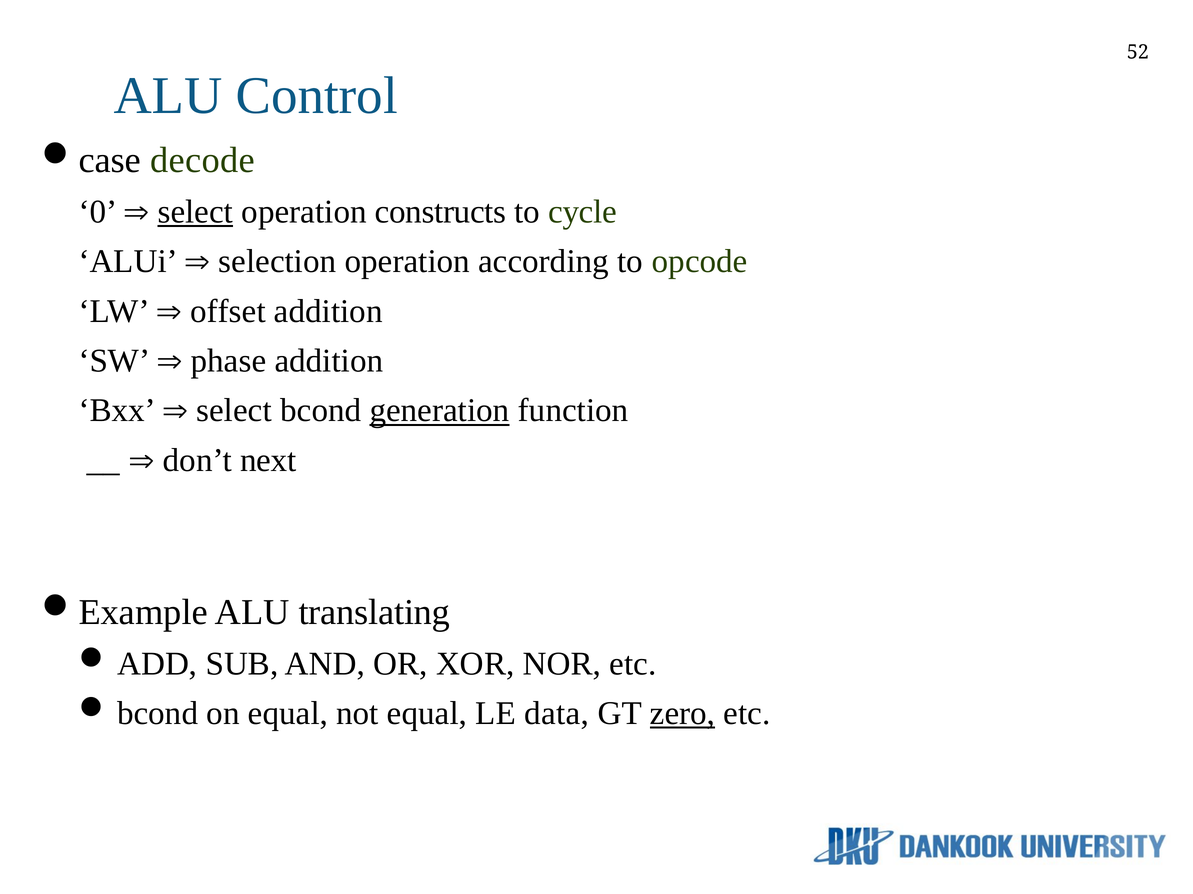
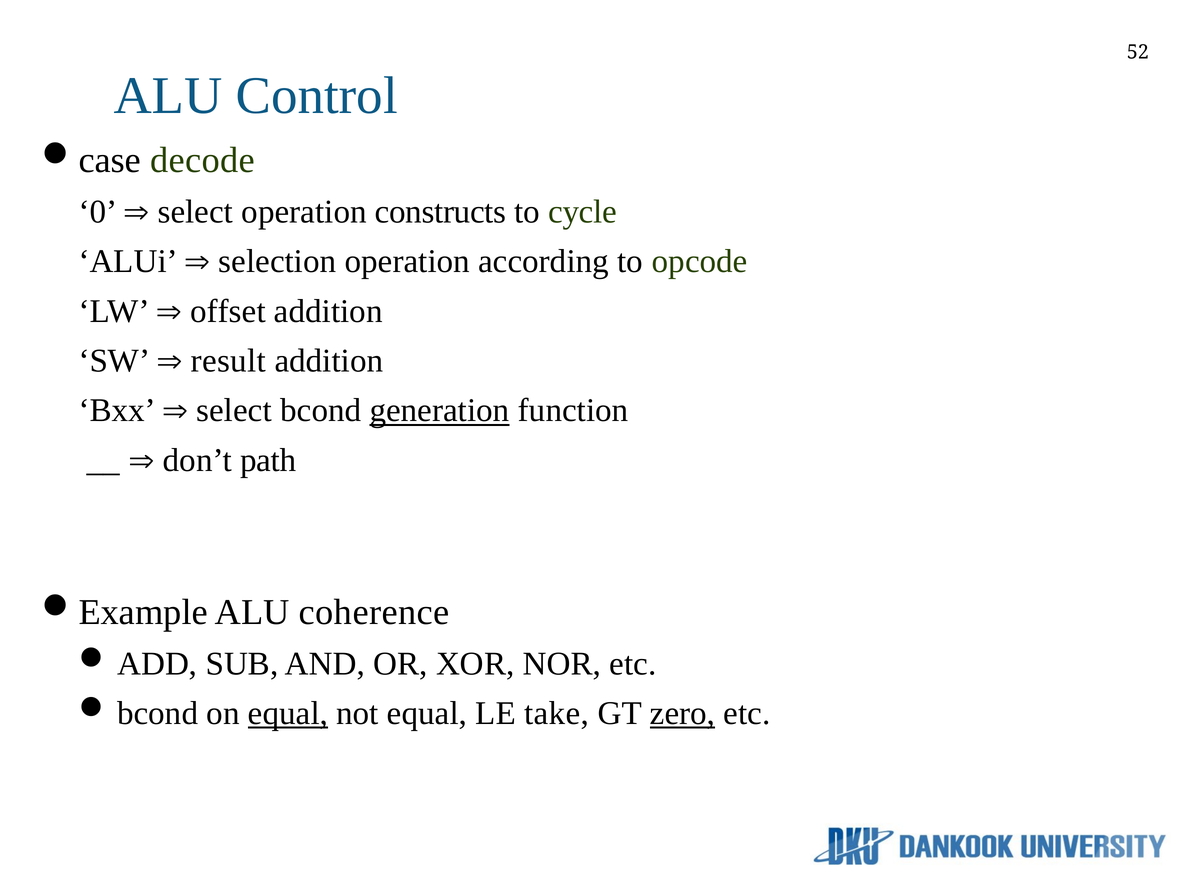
select at (195, 212) underline: present -> none
phase: phase -> result
next: next -> path
translating: translating -> coherence
equal at (288, 714) underline: none -> present
data: data -> take
